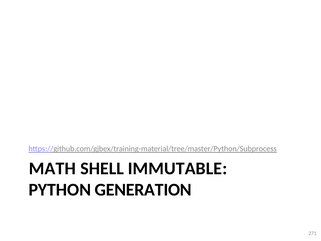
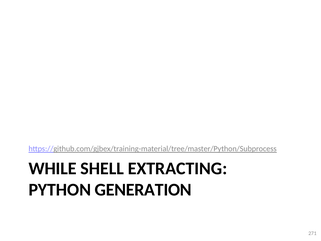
MATH: MATH -> WHILE
IMMUTABLE: IMMUTABLE -> EXTRACTING
